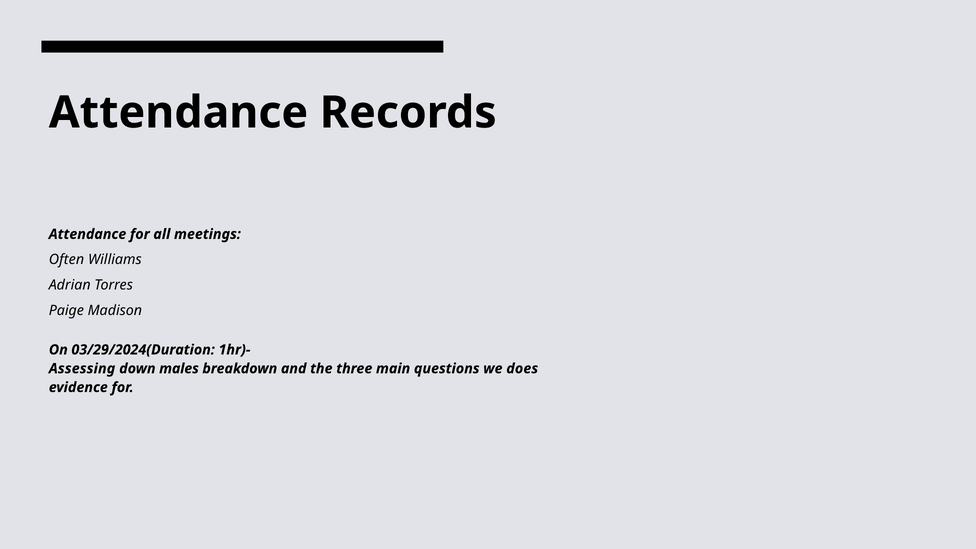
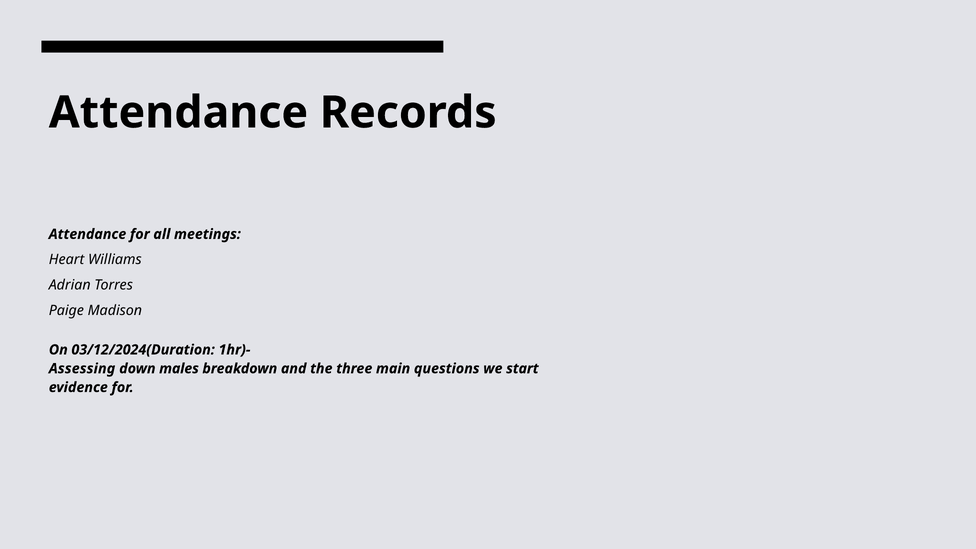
Often: Often -> Heart
03/29/2024(Duration: 03/29/2024(Duration -> 03/12/2024(Duration
does: does -> start
